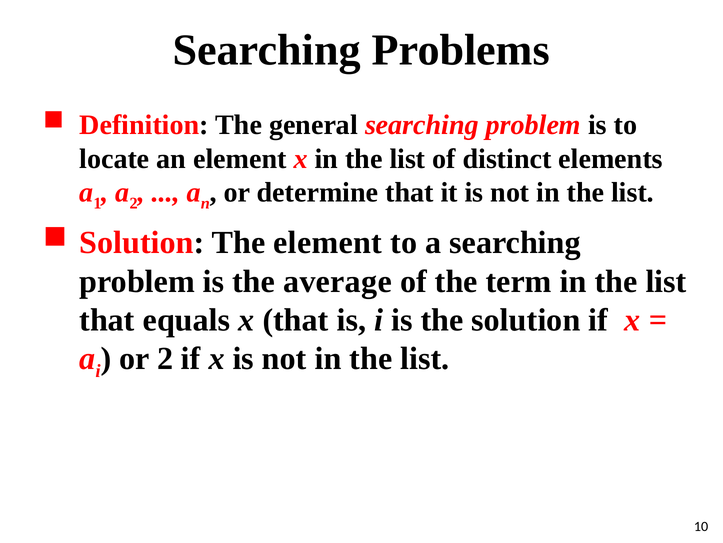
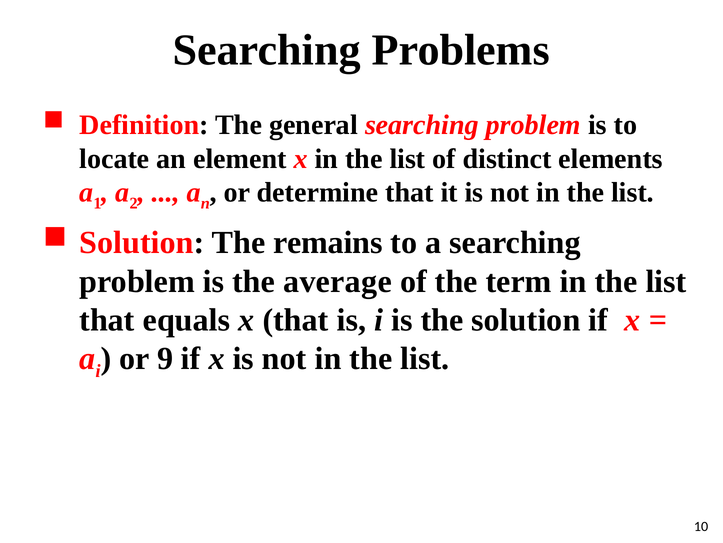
The element: element -> remains
or 2: 2 -> 9
